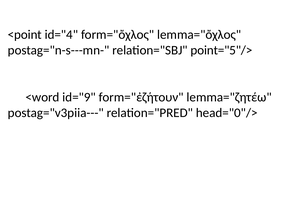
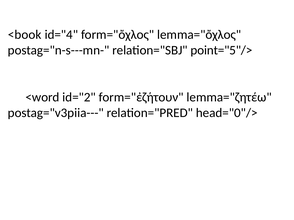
<point: <point -> <book
id="9: id="9 -> id="2
